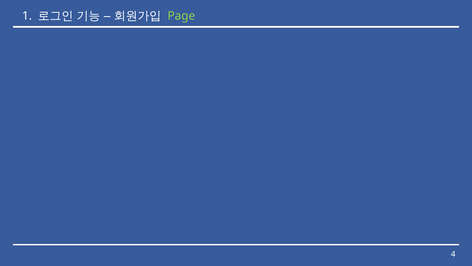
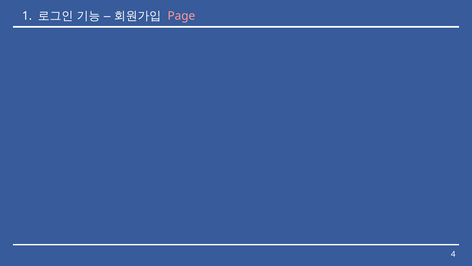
Page colour: light green -> pink
